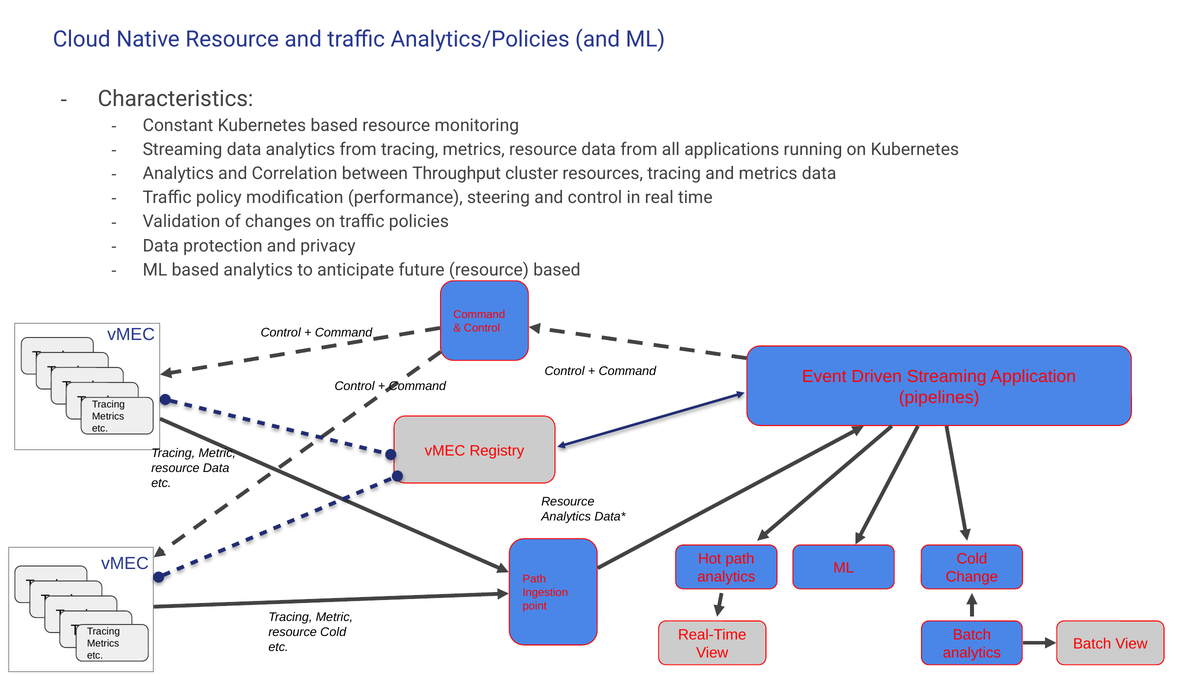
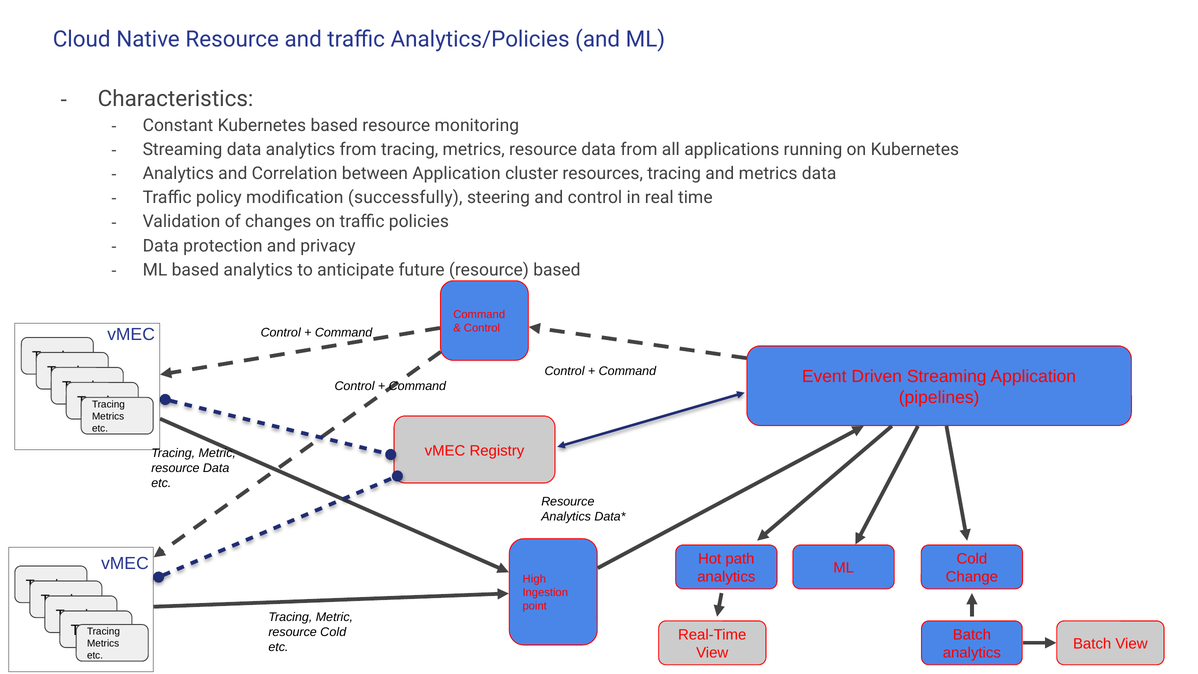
between Throughput: Throughput -> Application
performance: performance -> successfully
Path at (534, 579): Path -> High
